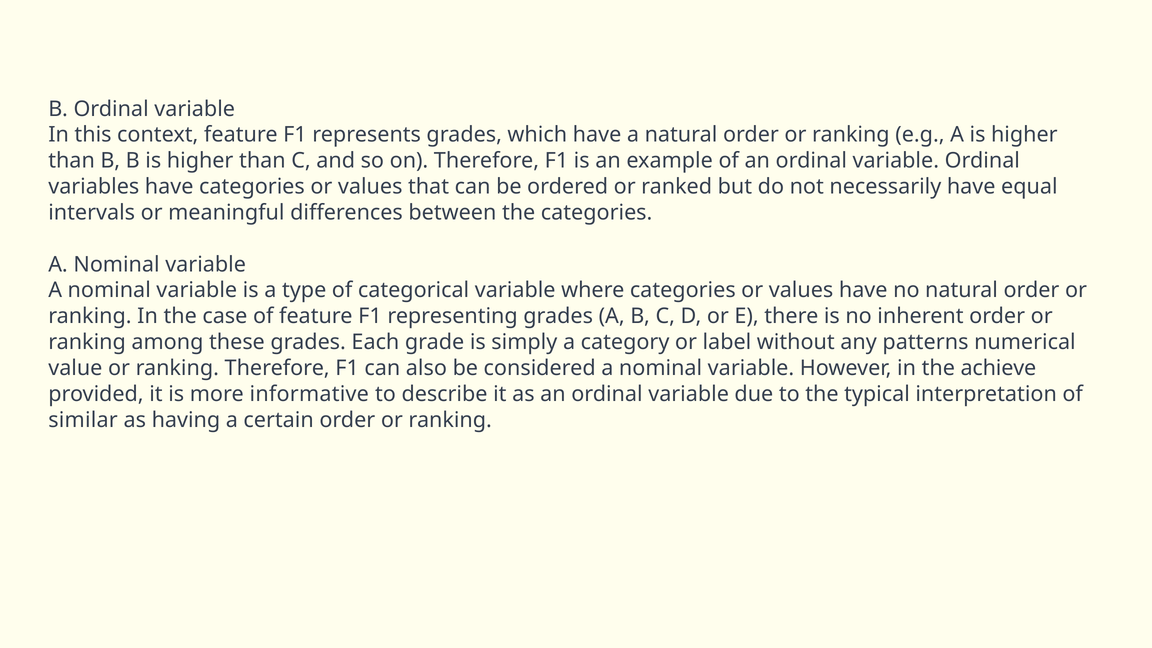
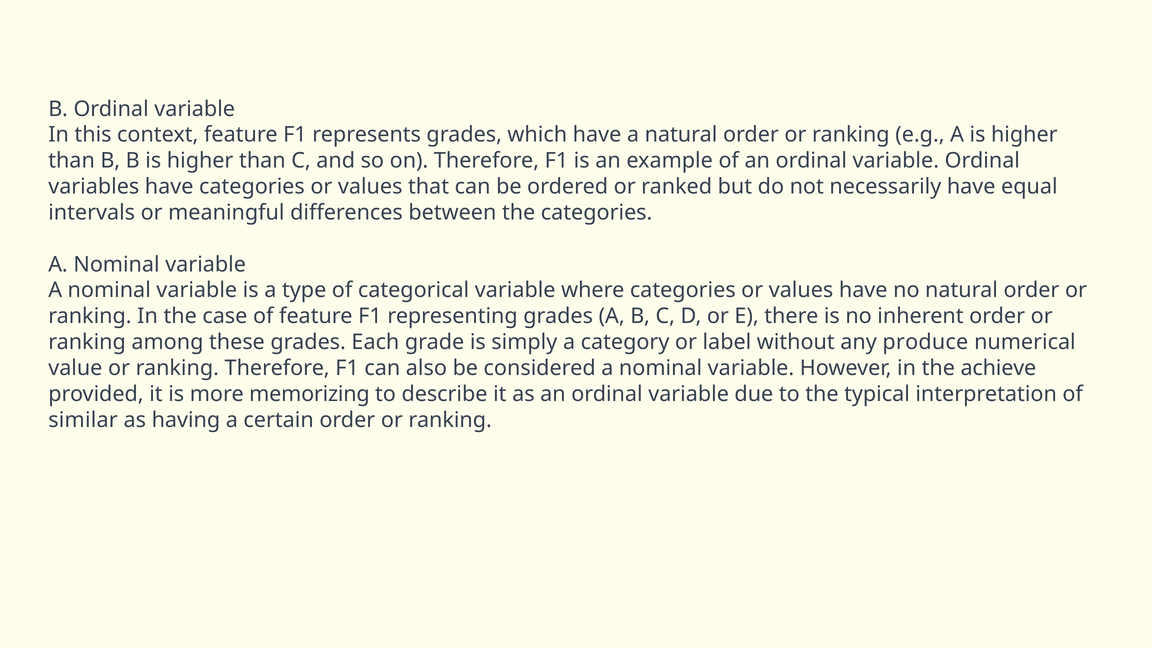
patterns: patterns -> produce
informative: informative -> memorizing
